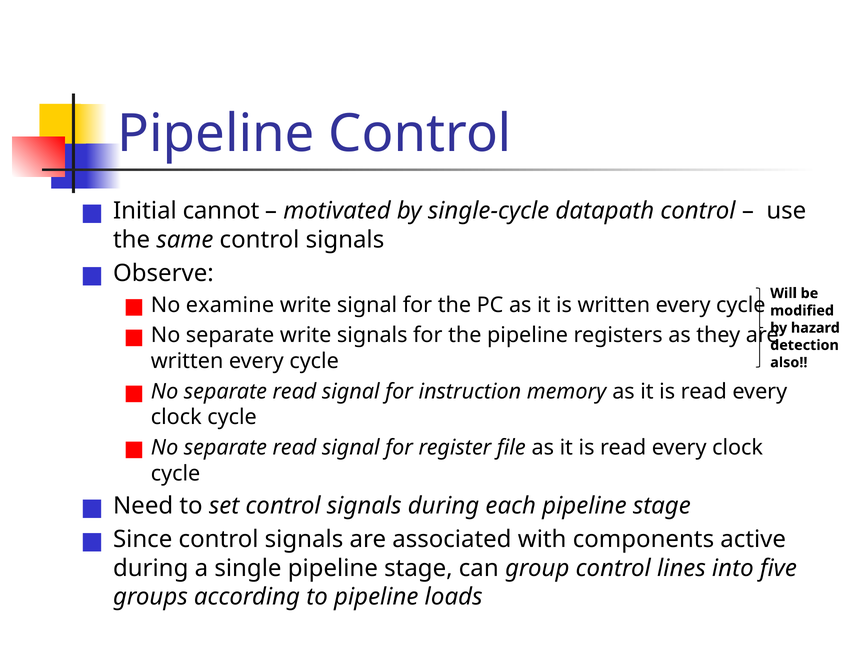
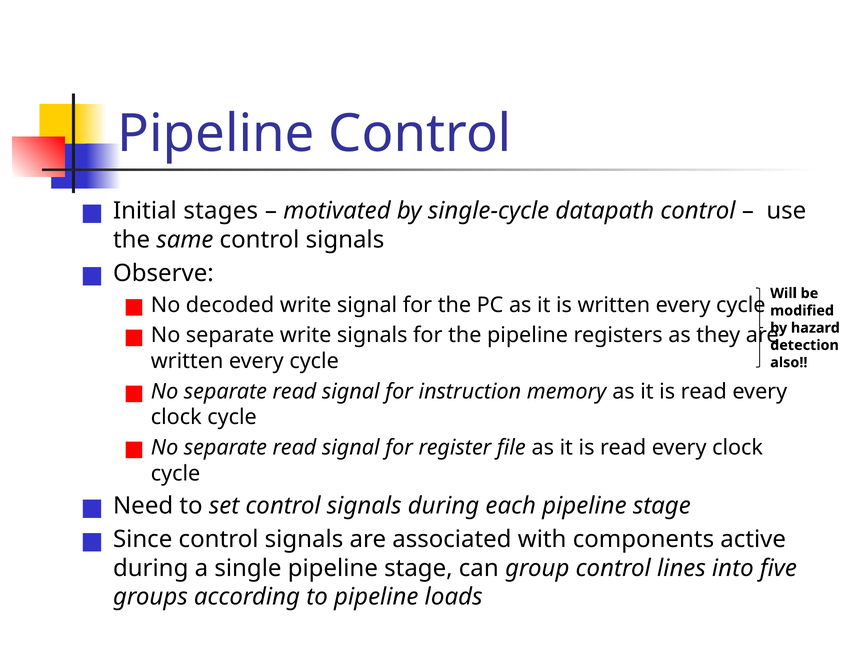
cannot: cannot -> stages
examine: examine -> decoded
